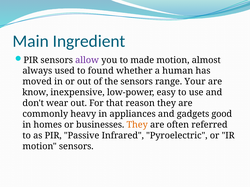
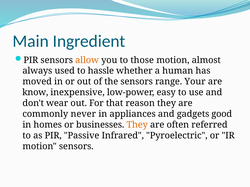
allow colour: purple -> orange
made: made -> those
found: found -> hassle
heavy: heavy -> never
